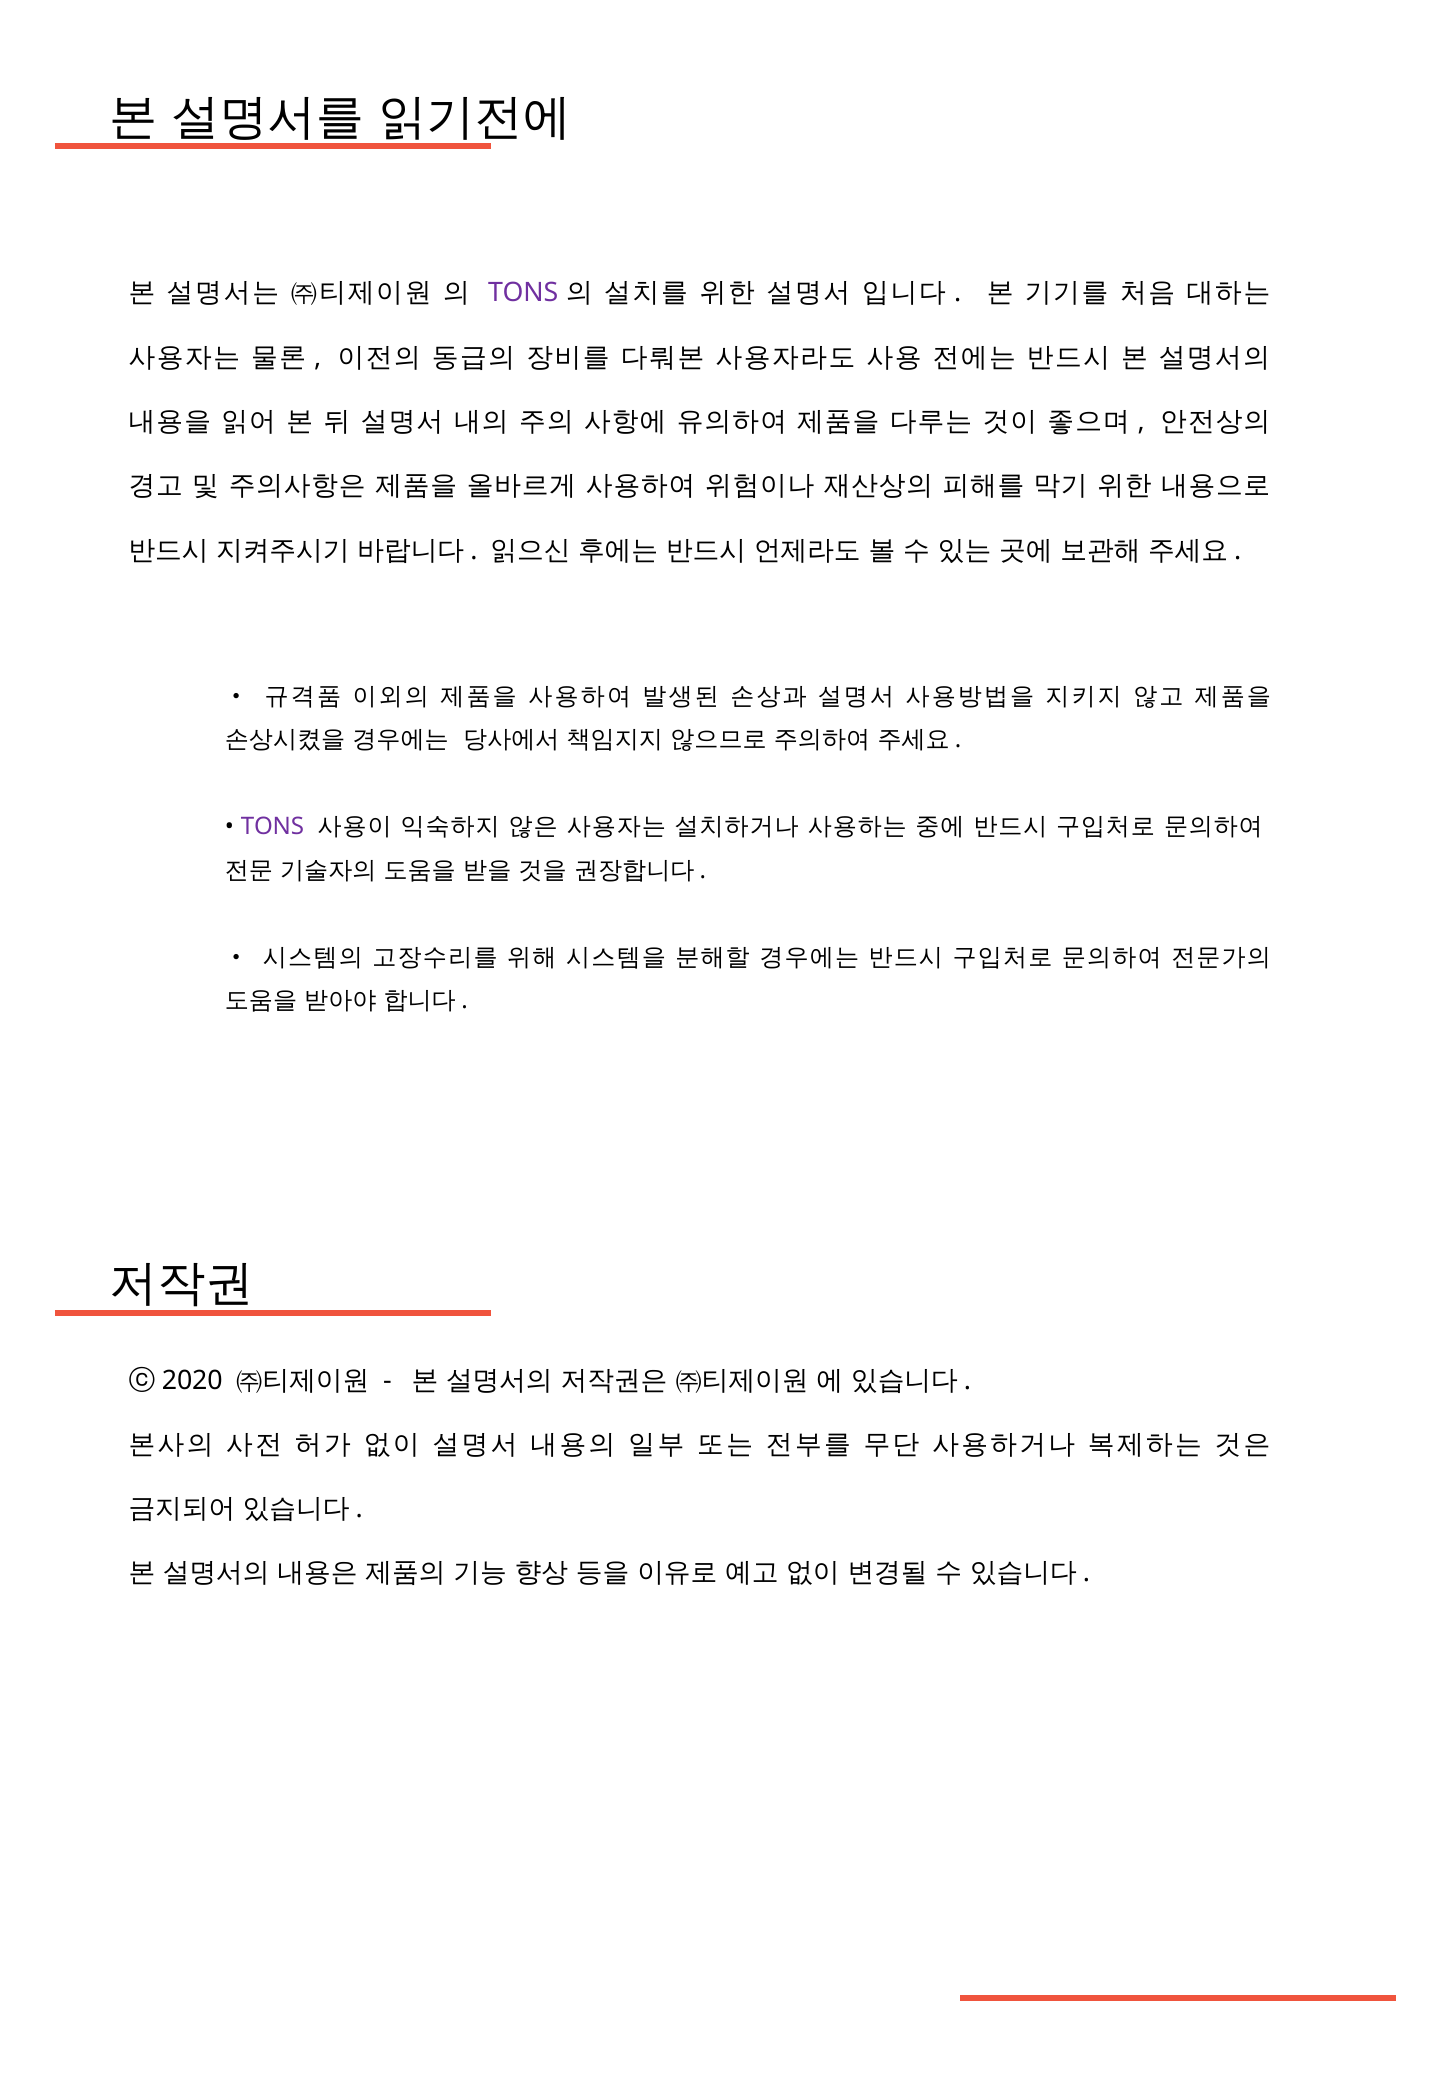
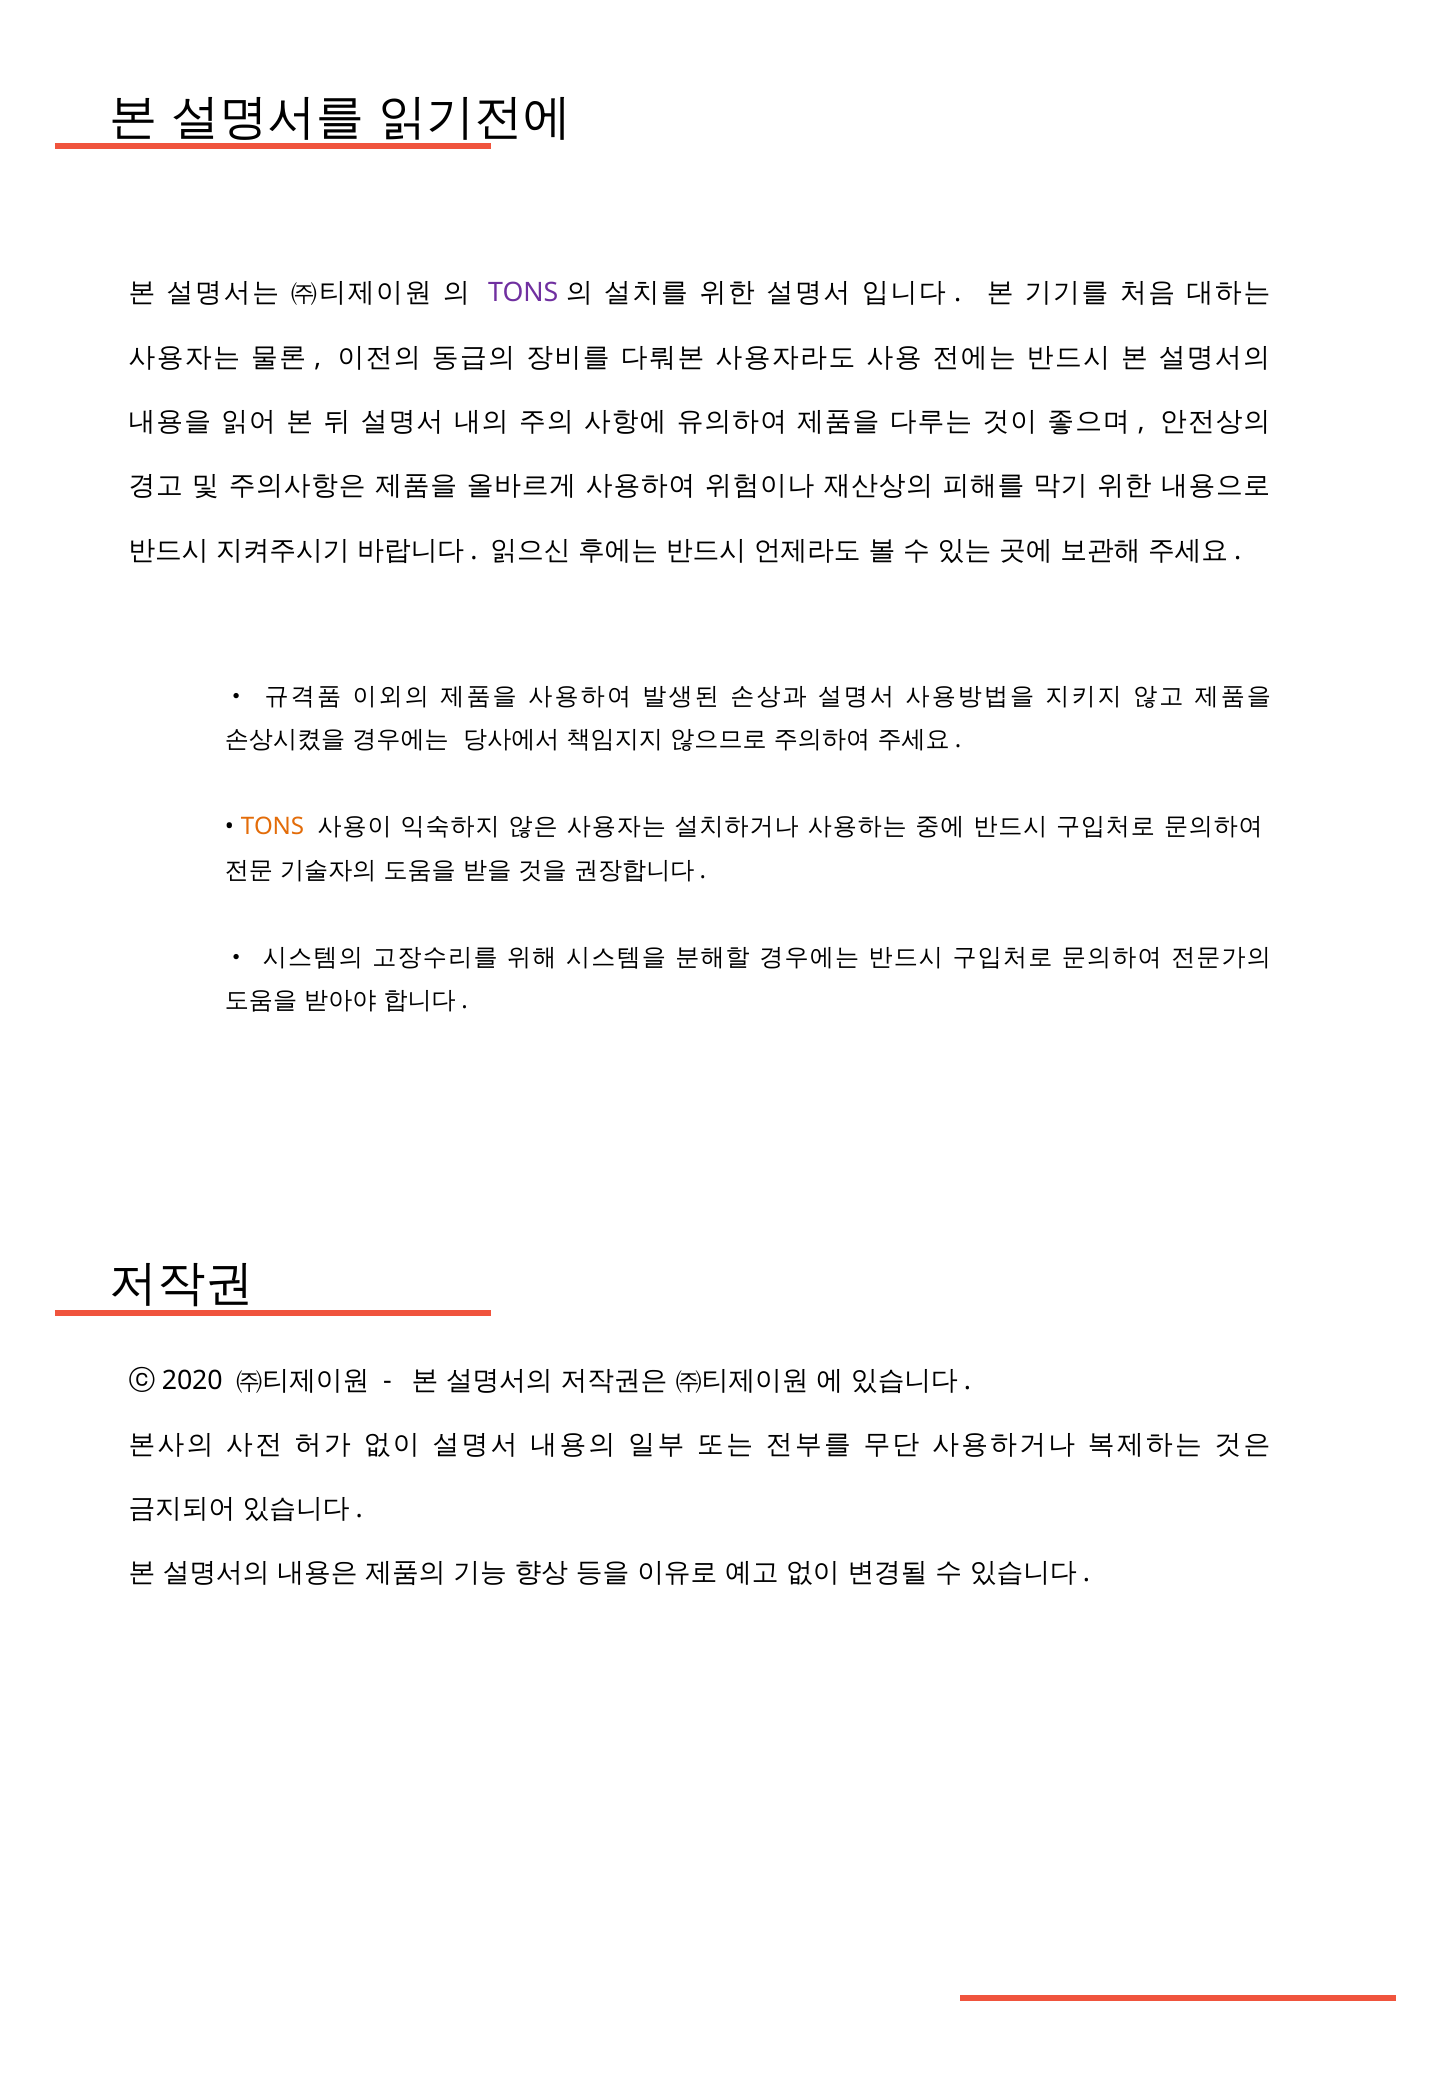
TONS at (272, 827) colour: purple -> orange
